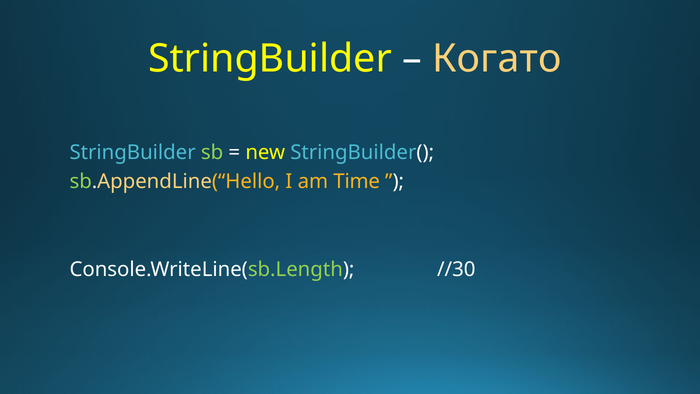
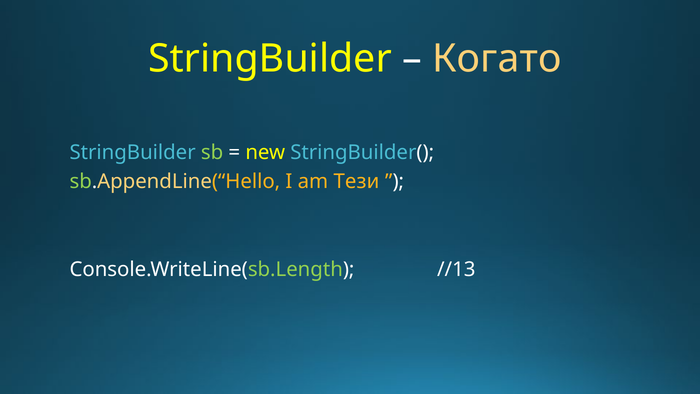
Time: Time -> Тези
//30: //30 -> //13
